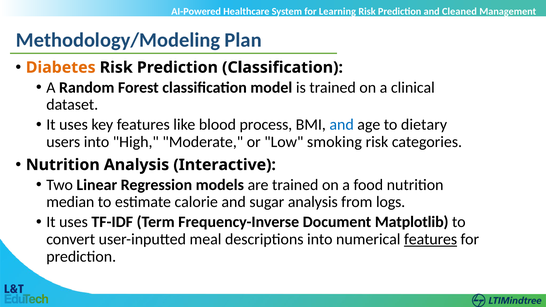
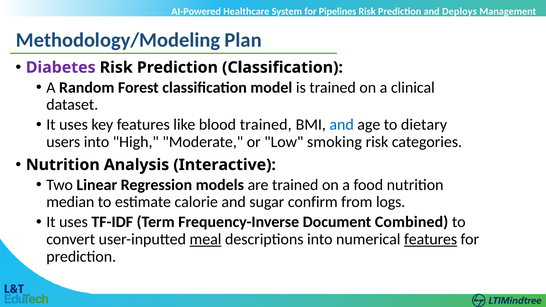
Learning: Learning -> Pipelines
Cleaned: Cleaned -> Deploys
Diabetes colour: orange -> purple
blood process: process -> trained
sugar analysis: analysis -> confirm
Matplotlib: Matplotlib -> Combined
meal underline: none -> present
